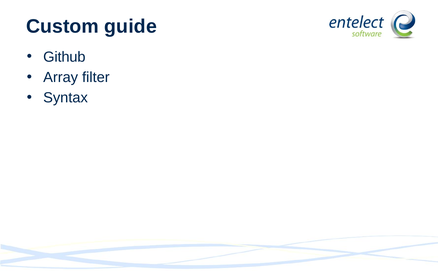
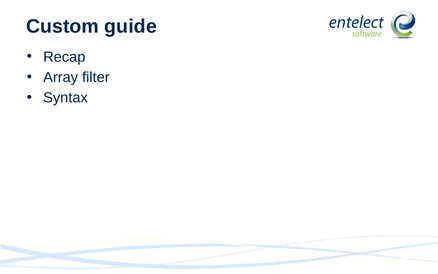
Github: Github -> Recap
